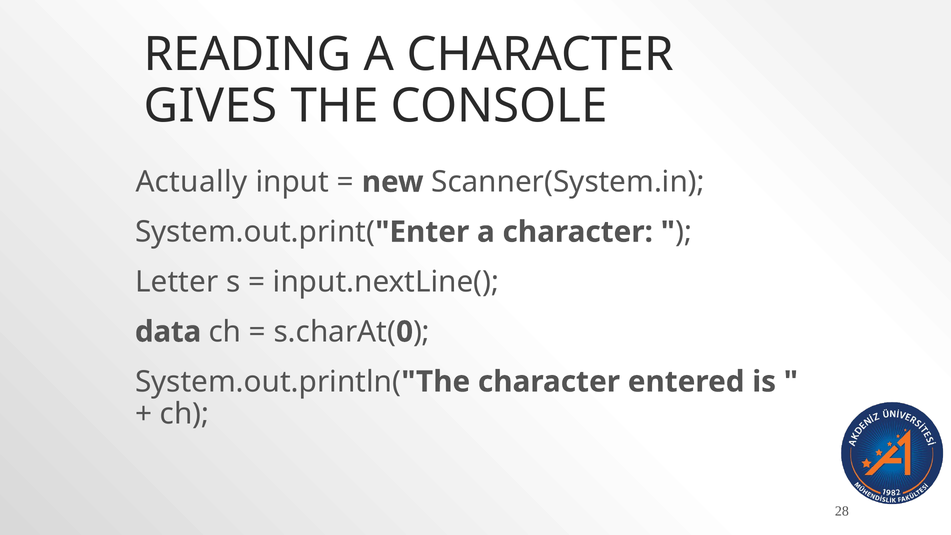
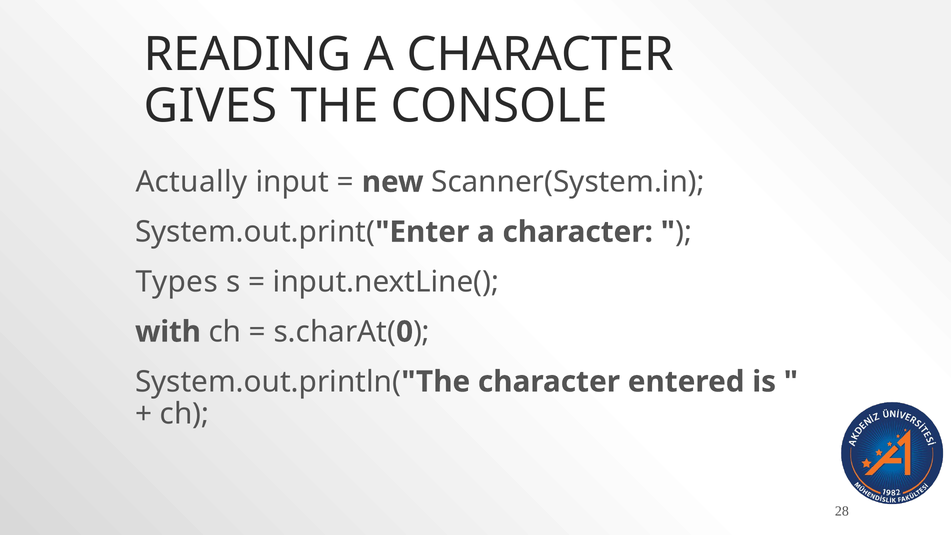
Letter: Letter -> Types
data: data -> with
